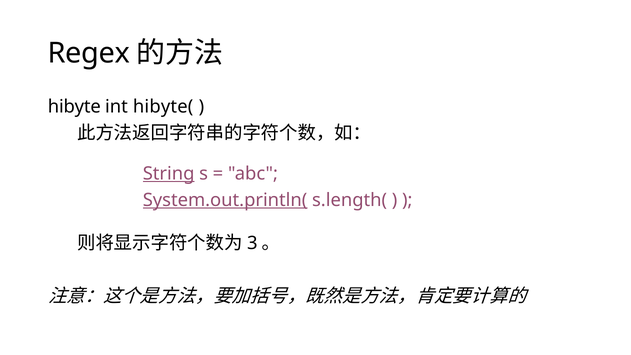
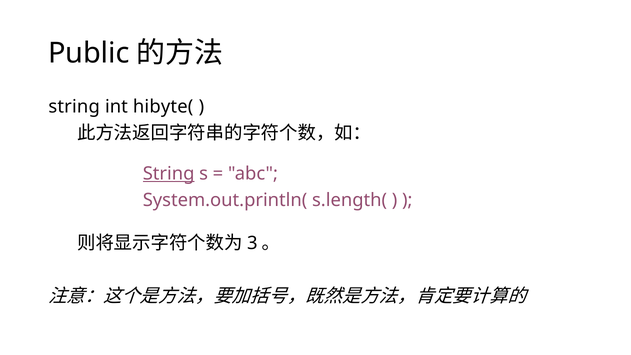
Regex: Regex -> Public
hibyte at (74, 107): hibyte -> string
System.out.println( underline: present -> none
